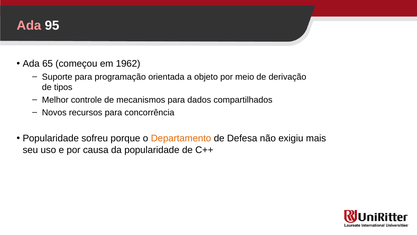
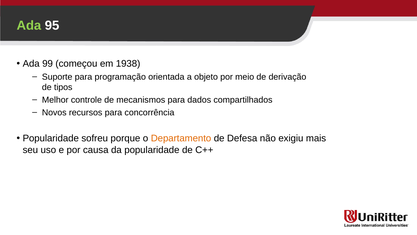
Ada at (29, 26) colour: pink -> light green
65: 65 -> 99
1962: 1962 -> 1938
